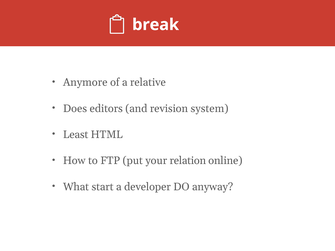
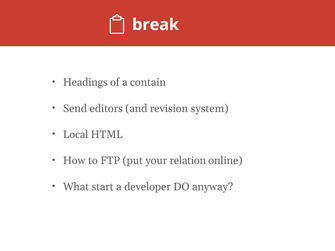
Anymore: Anymore -> Headings
relative: relative -> contain
Does: Does -> Send
Least: Least -> Local
